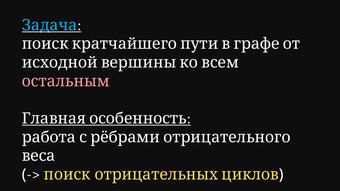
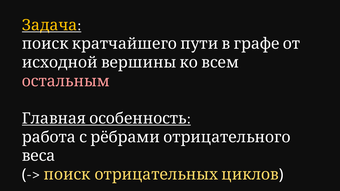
Задача colour: light blue -> yellow
